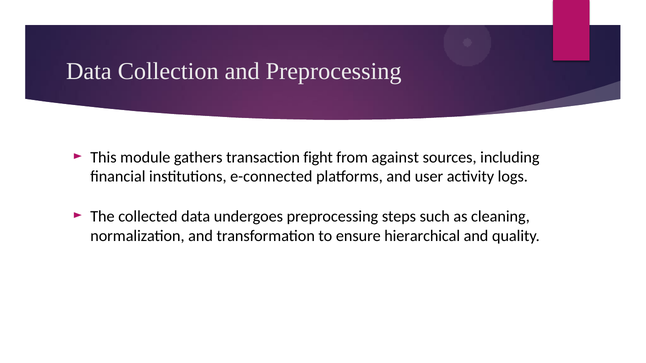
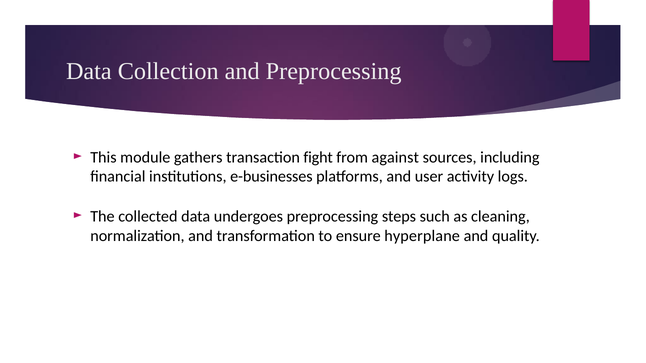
e-connected: e-connected -> e-businesses
hierarchical: hierarchical -> hyperplane
